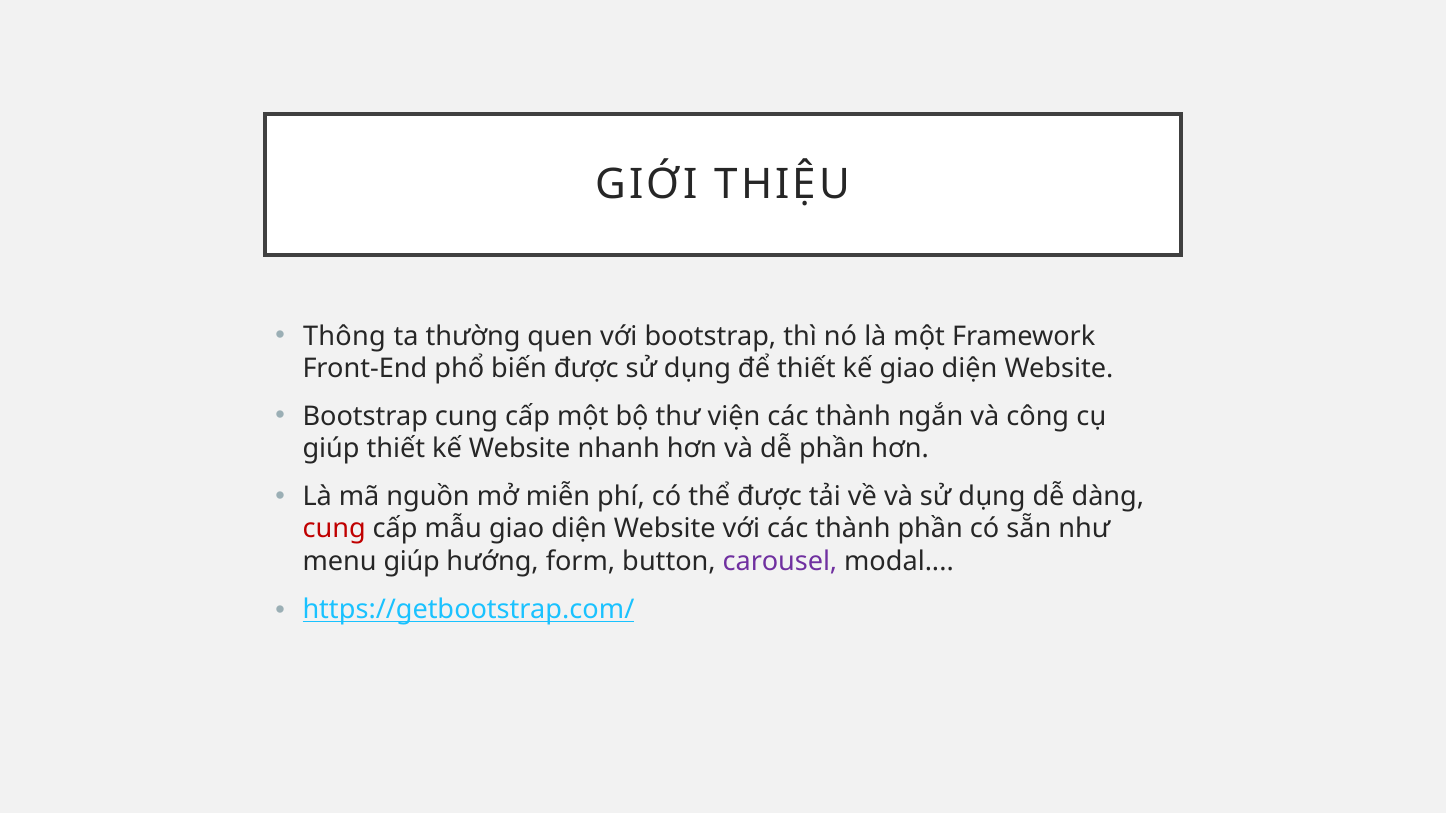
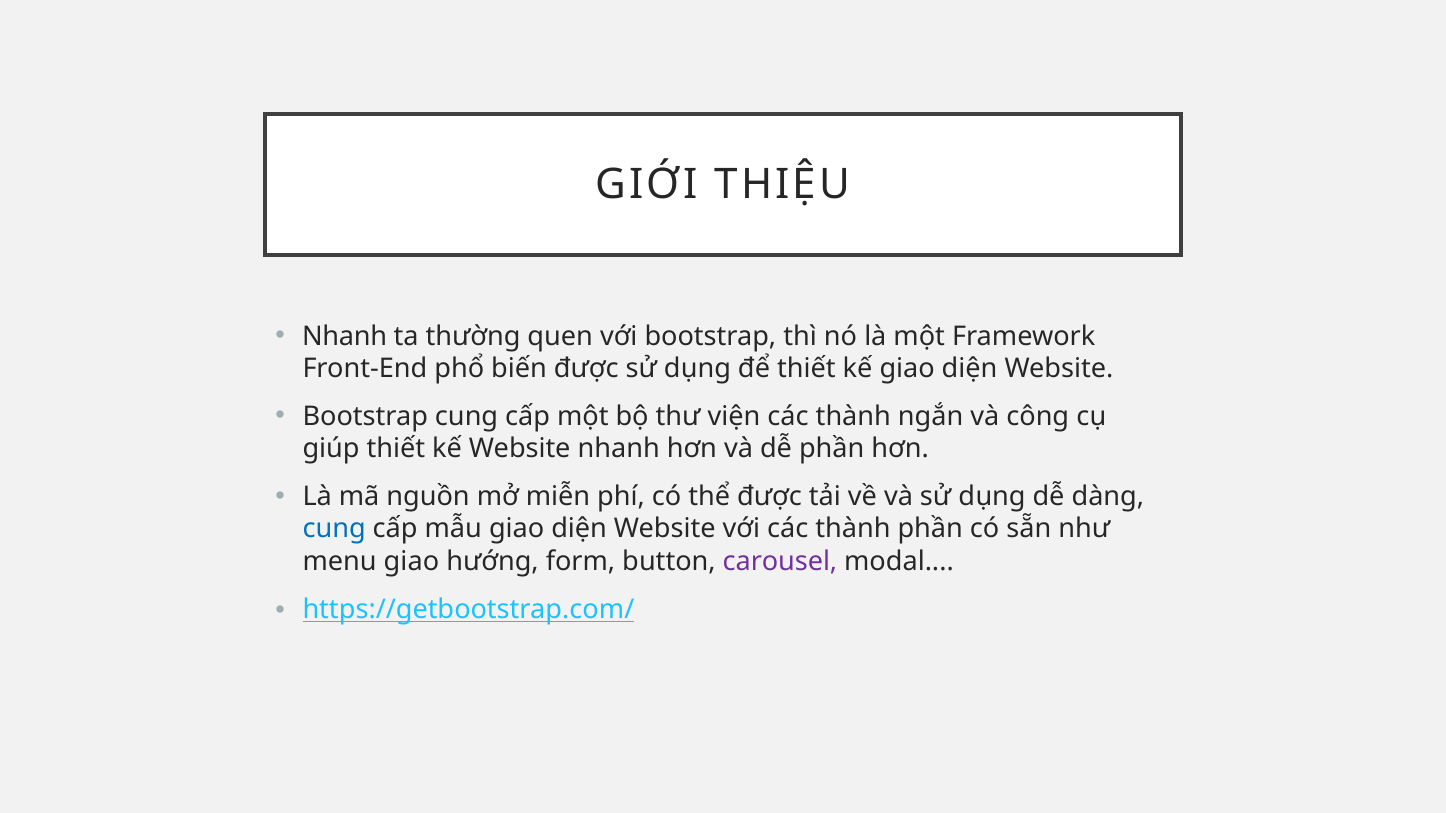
Thông at (344, 336): Thông -> Nhanh
cung at (334, 529) colour: red -> blue
menu giúp: giúp -> giao
